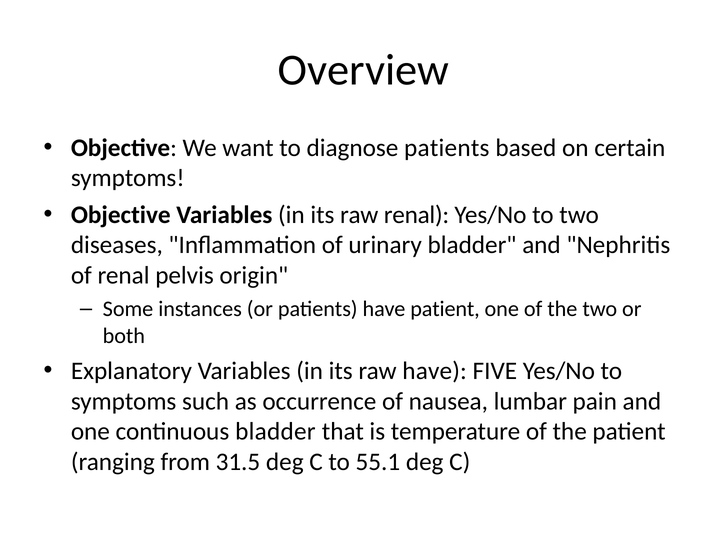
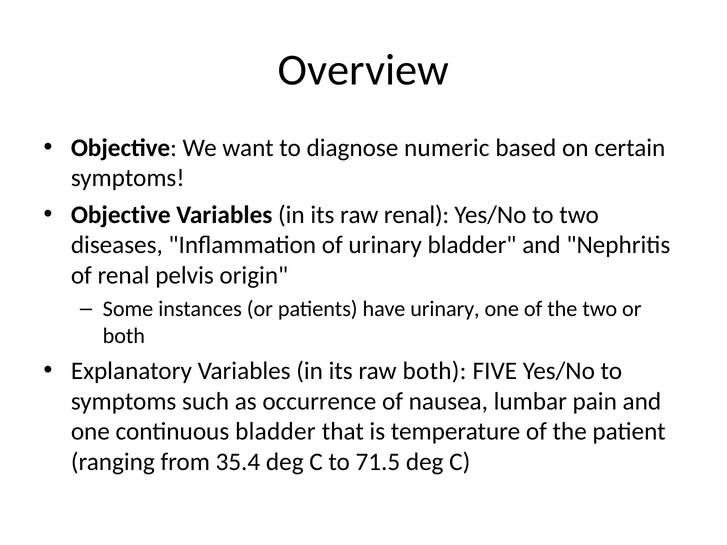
diagnose patients: patients -> numeric
have patient: patient -> urinary
raw have: have -> both
31.5: 31.5 -> 35.4
55.1: 55.1 -> 71.5
